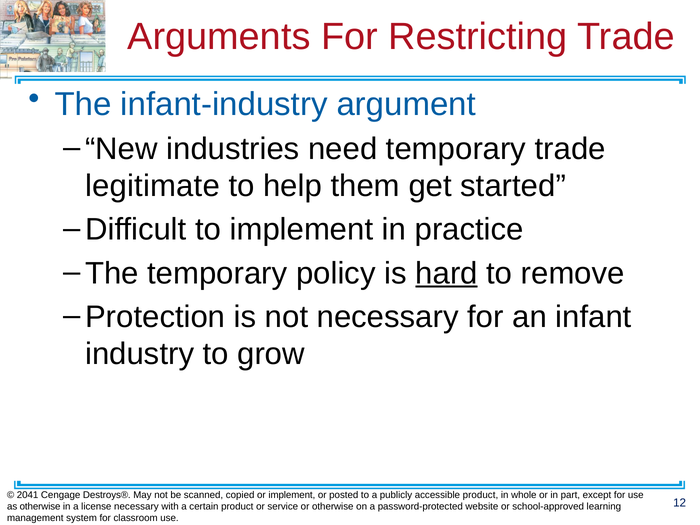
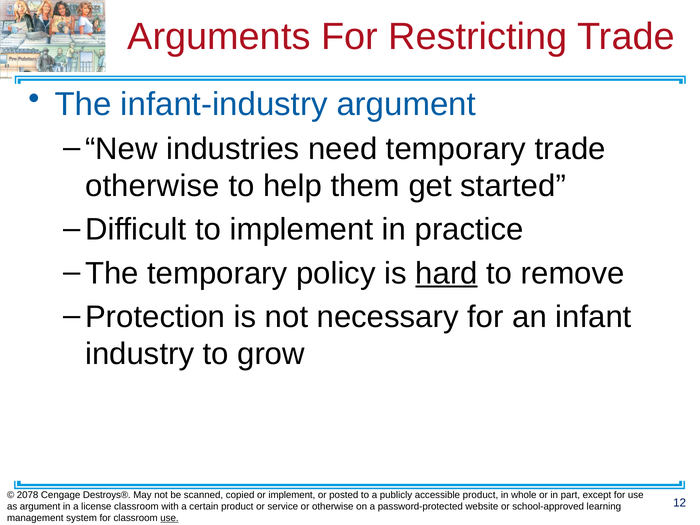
legitimate at (152, 186): legitimate -> otherwise
2041: 2041 -> 2078
as otherwise: otherwise -> argument
license necessary: necessary -> classroom
use at (170, 518) underline: none -> present
